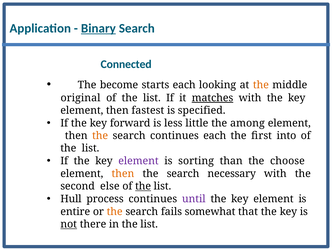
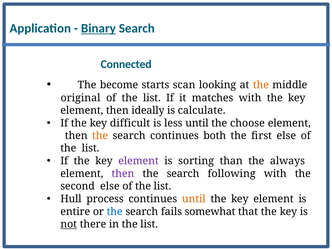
starts each: each -> scan
matches underline: present -> none
fastest: fastest -> ideally
specified: specified -> calculate
forward: forward -> difficult
less little: little -> until
among: among -> choose
continues each: each -> both
first into: into -> else
choose: choose -> always
then at (123, 174) colour: orange -> purple
necessary: necessary -> following
the at (143, 186) underline: present -> none
until at (194, 199) colour: purple -> orange
the at (115, 212) colour: orange -> blue
